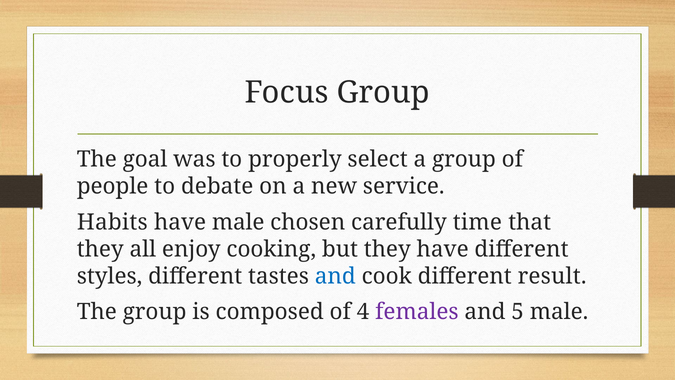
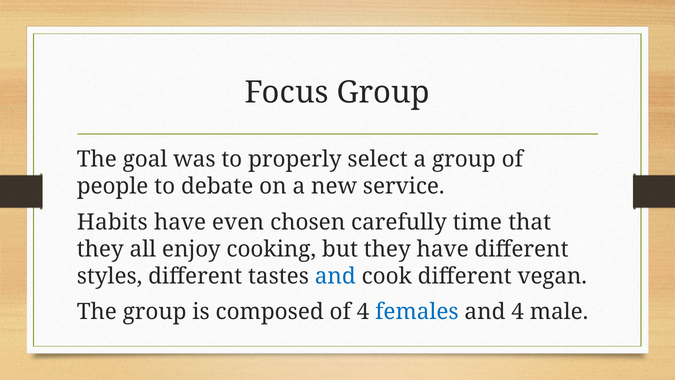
have male: male -> even
result: result -> vegan
females colour: purple -> blue
and 5: 5 -> 4
